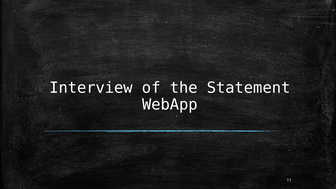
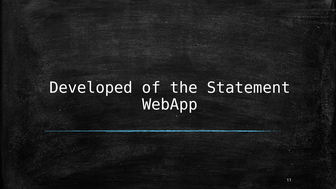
Interview: Interview -> Developed
